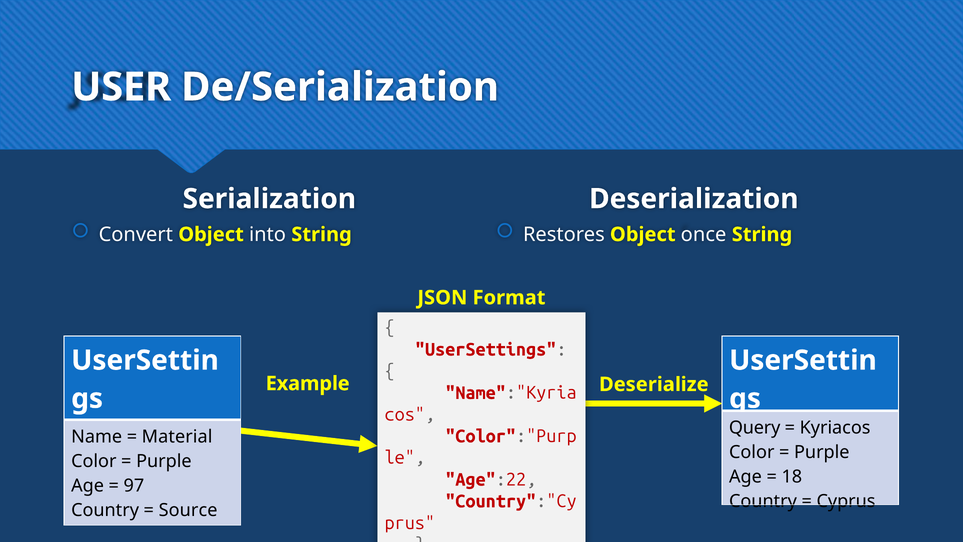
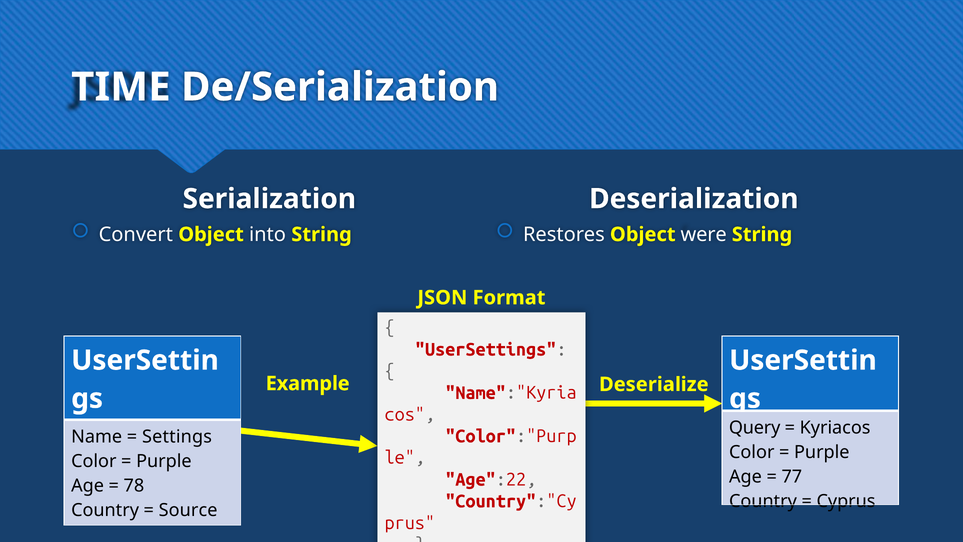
USER: USER -> TIME
once: once -> were
Material: Material -> Settings
18: 18 -> 77
97: 97 -> 78
